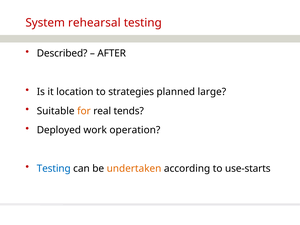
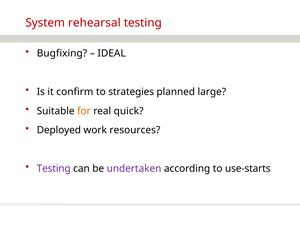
Described: Described -> Bugfixing
AFTER: AFTER -> IDEAL
location: location -> confirm
tends: tends -> quick
operation: operation -> resources
Testing at (54, 169) colour: blue -> purple
undertaken colour: orange -> purple
